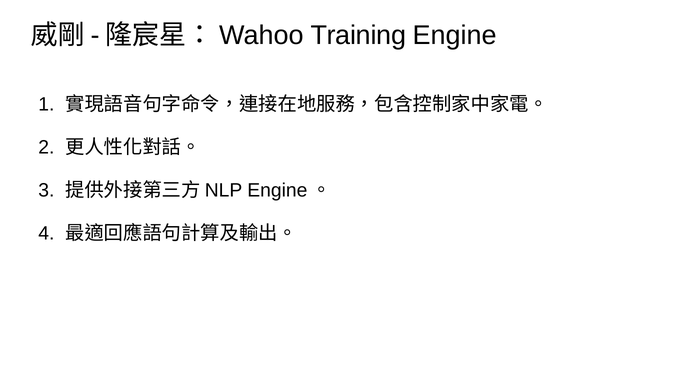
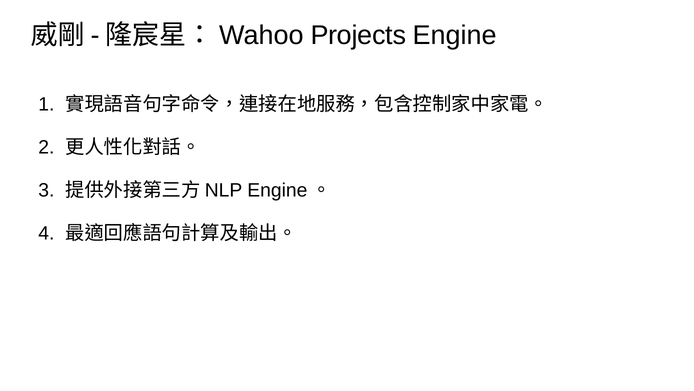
Training: Training -> Projects
